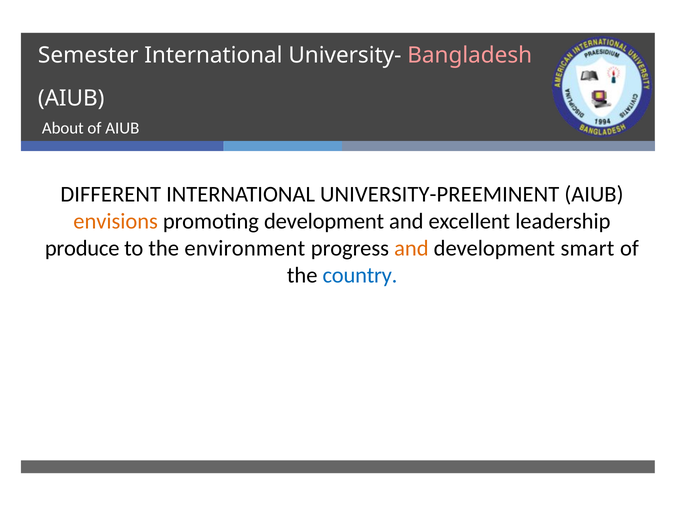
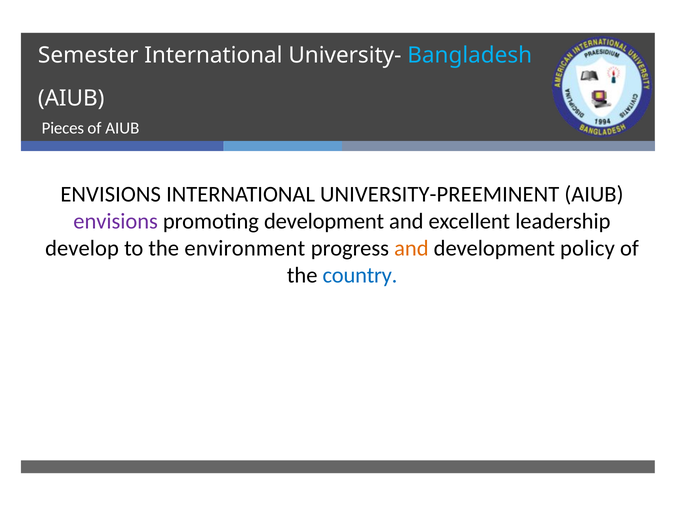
Bangladesh colour: pink -> light blue
About: About -> Pieces
DIFFERENT at (111, 194): DIFFERENT -> ENVISIONS
envisions at (116, 221) colour: orange -> purple
produce: produce -> develop
smart: smart -> policy
